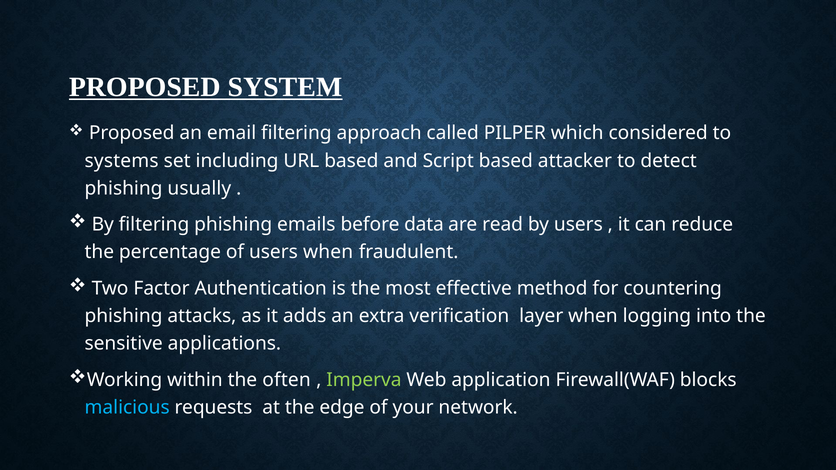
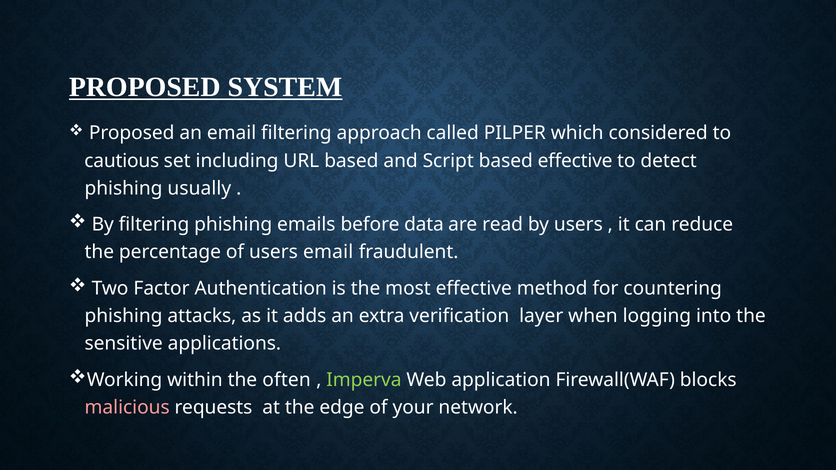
systems: systems -> cautious
based attacker: attacker -> effective
users when: when -> email
malicious colour: light blue -> pink
